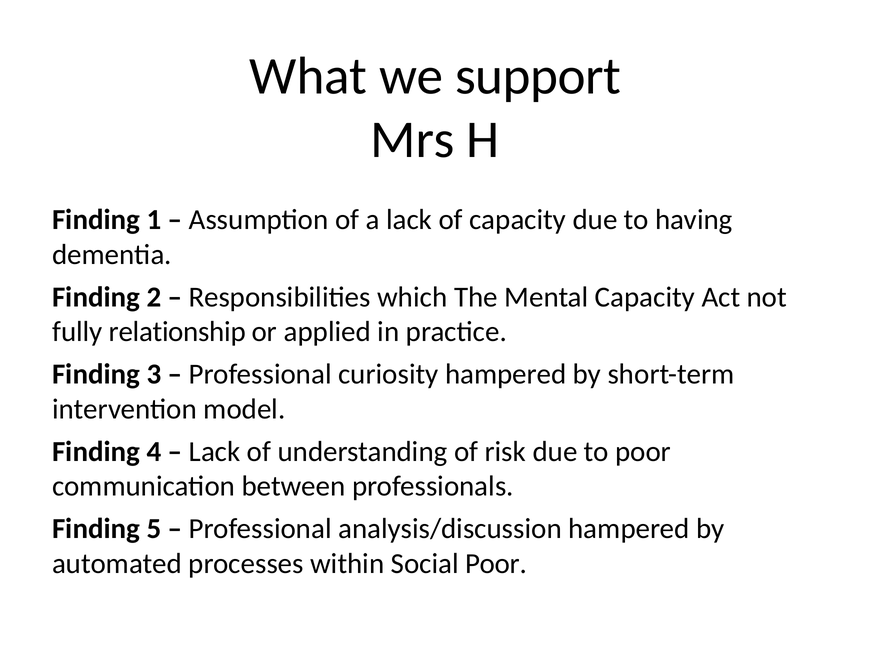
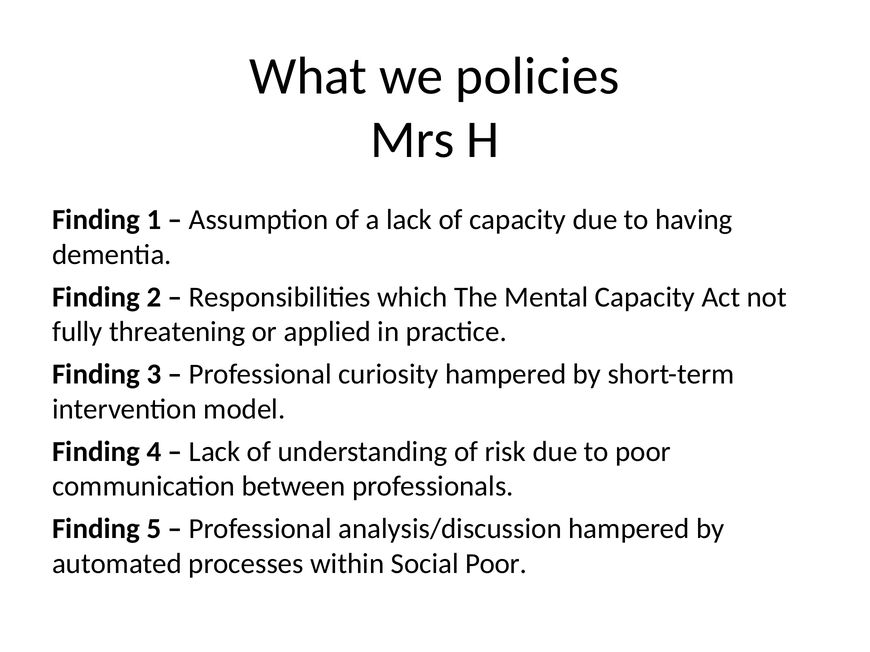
support: support -> policies
relationship: relationship -> threatening
